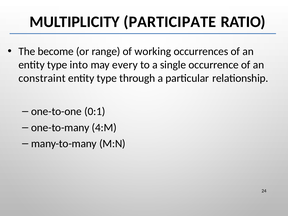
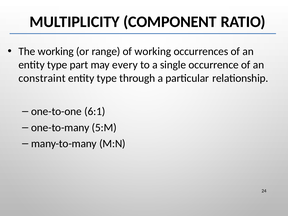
PARTICIPATE: PARTICIPATE -> COMPONENT
The become: become -> working
into: into -> part
0:1: 0:1 -> 6:1
4:M: 4:M -> 5:M
